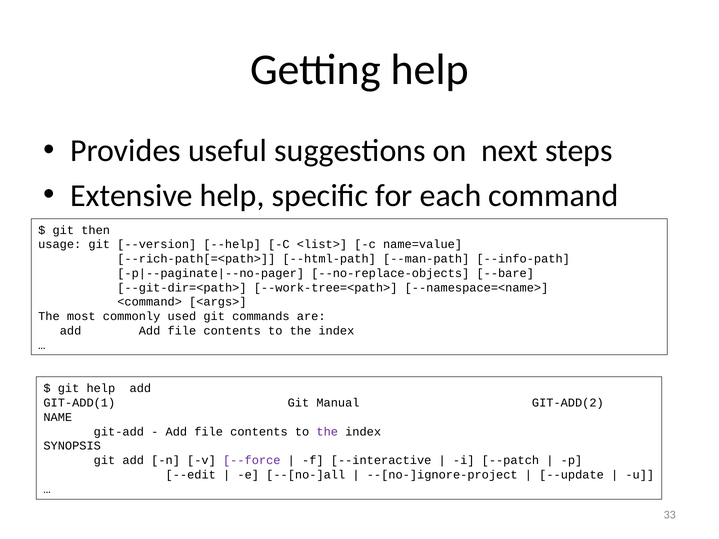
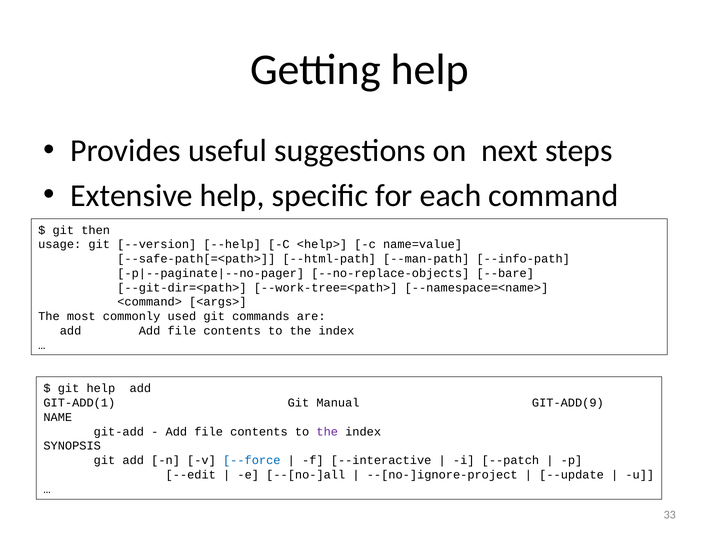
<list>: <list> -> <help>
--rich-path[=<path>: --rich-path[=<path> -> --safe-path[=<path>
GIT-ADD(2: GIT-ADD(2 -> GIT-ADD(9
--force colour: purple -> blue
